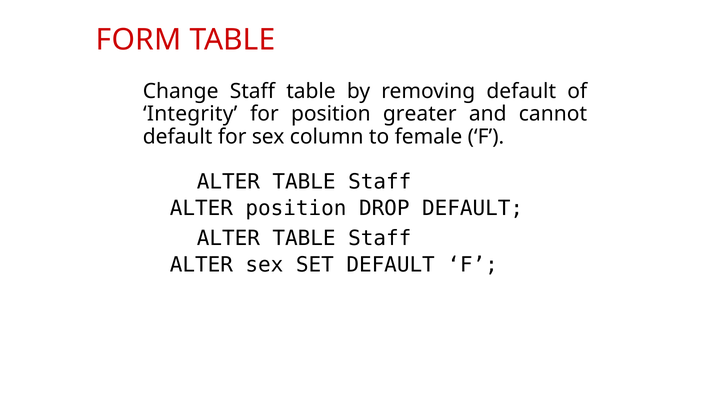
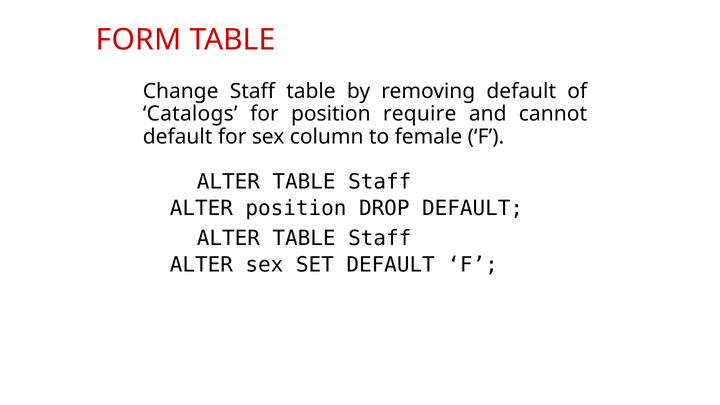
Integrity: Integrity -> Catalogs
greater: greater -> require
